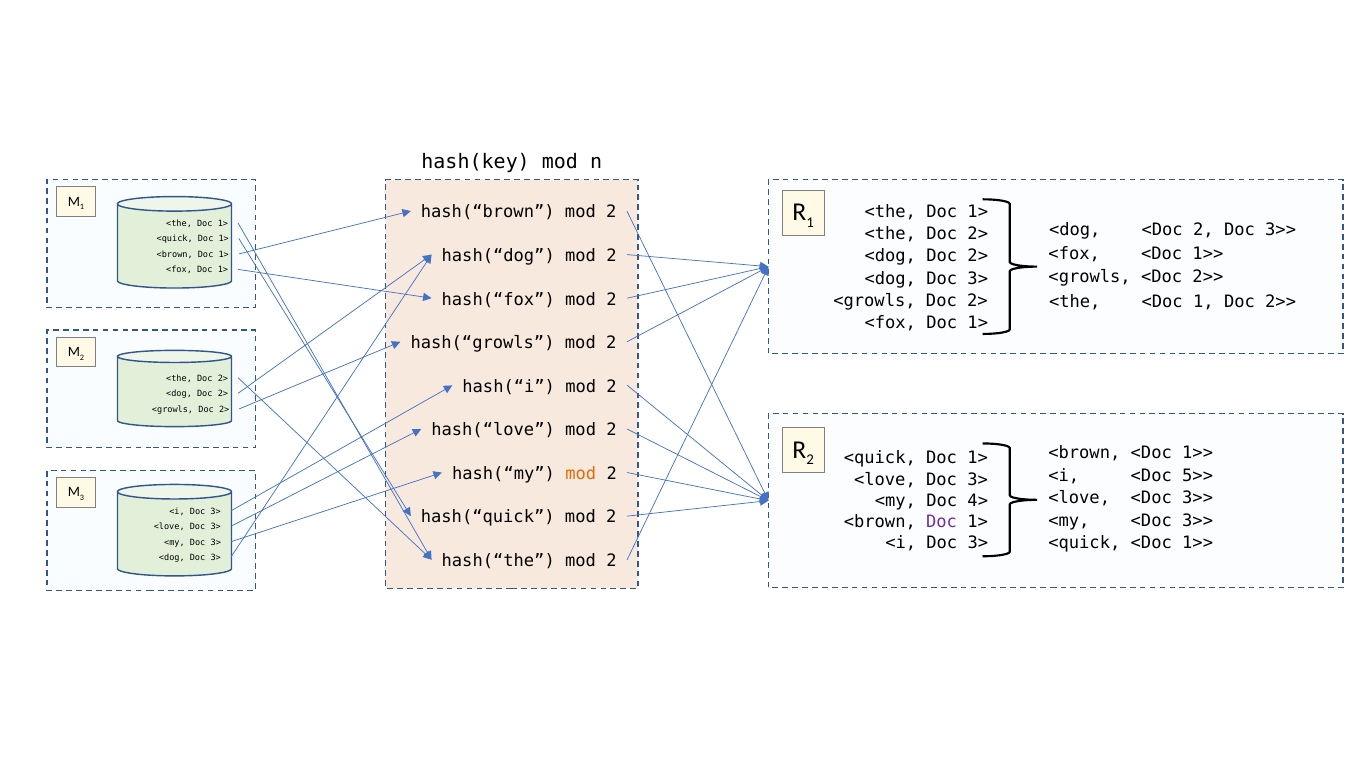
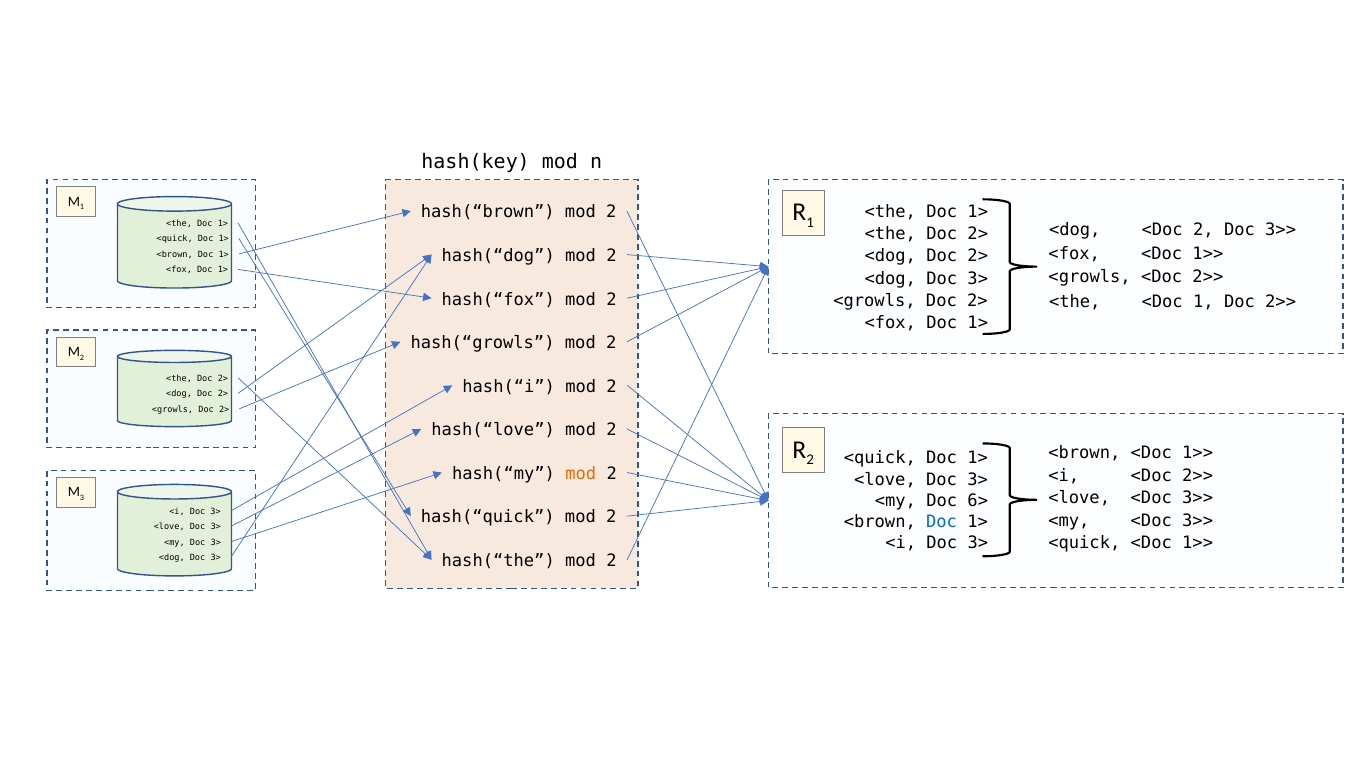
<i <Doc 5>>: 5>> -> 2>>
4>: 4> -> 6>
Doc at (942, 522) colour: purple -> blue
